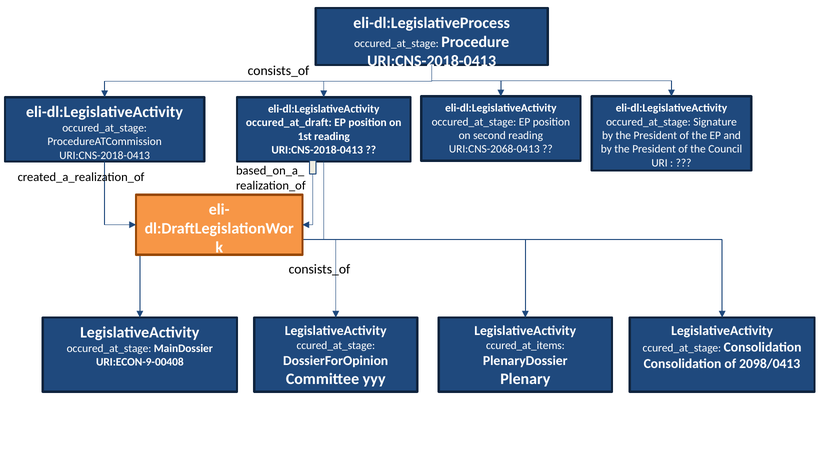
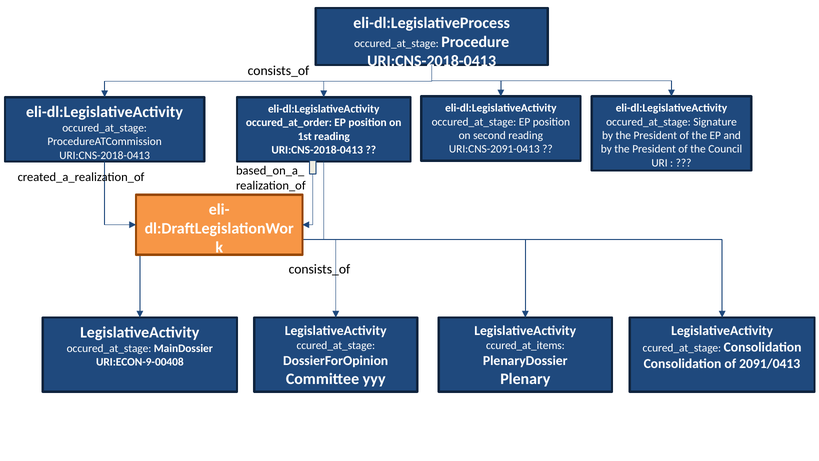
occured_at_draft: occured_at_draft -> occured_at_order
URI:CNS-2068-0413: URI:CNS-2068-0413 -> URI:CNS-2091-0413
2098/0413: 2098/0413 -> 2091/0413
